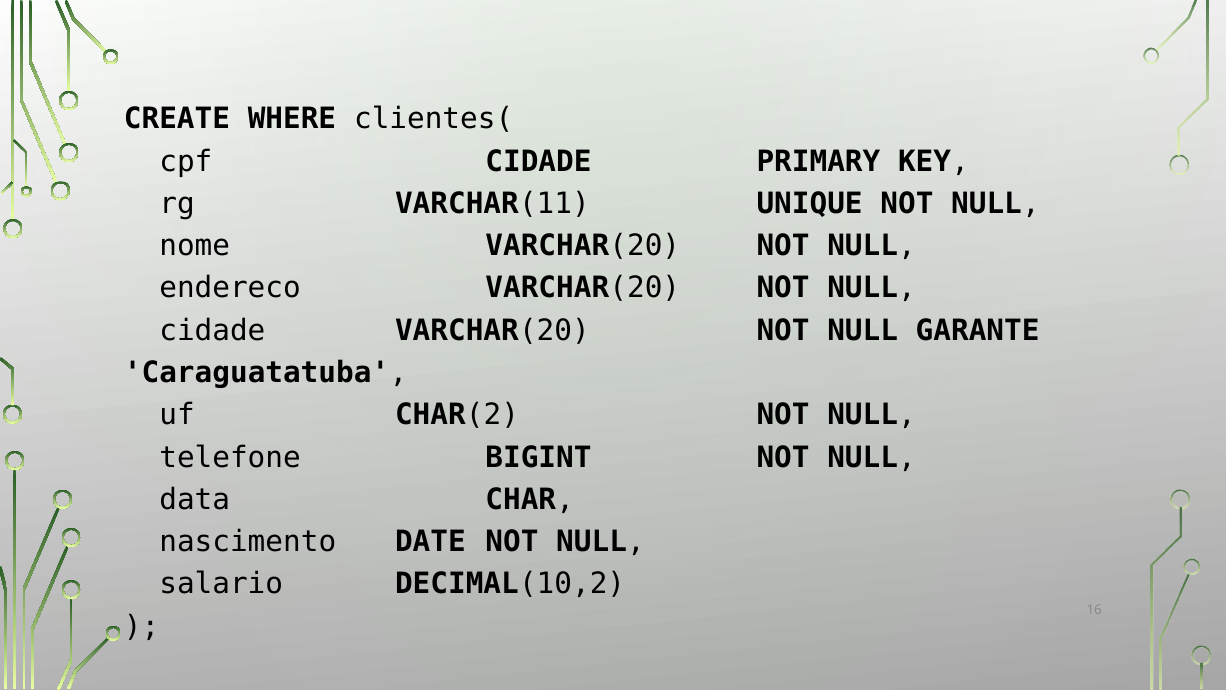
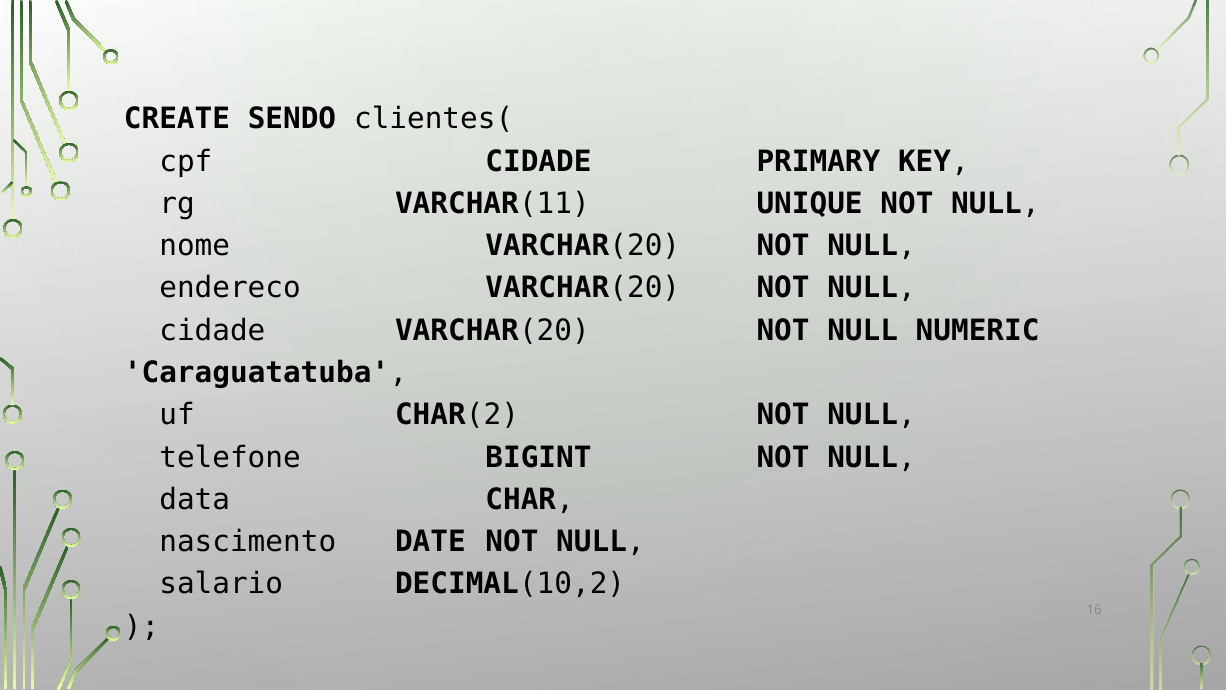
WHERE: WHERE -> SENDO
GARANTE: GARANTE -> NUMERIC
